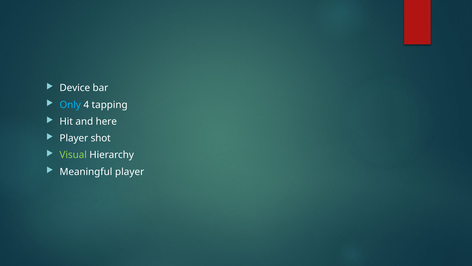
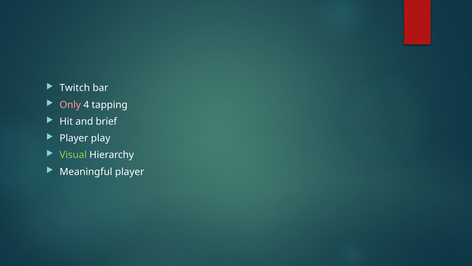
Device: Device -> Twitch
Only colour: light blue -> pink
here: here -> brief
shot: shot -> play
